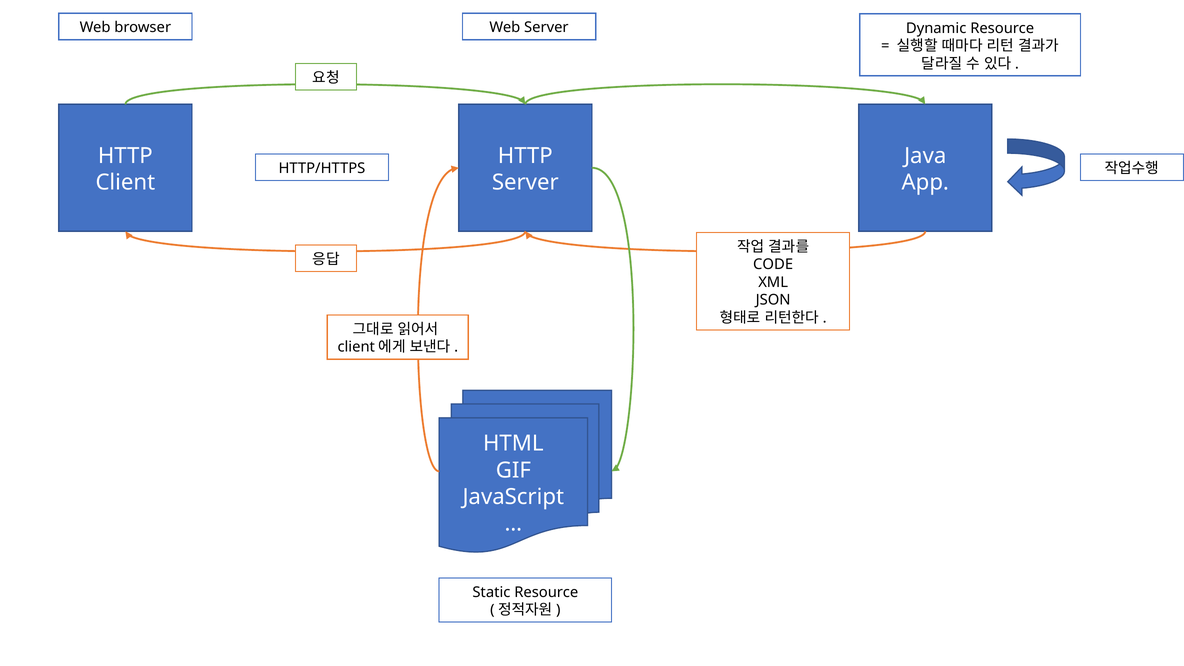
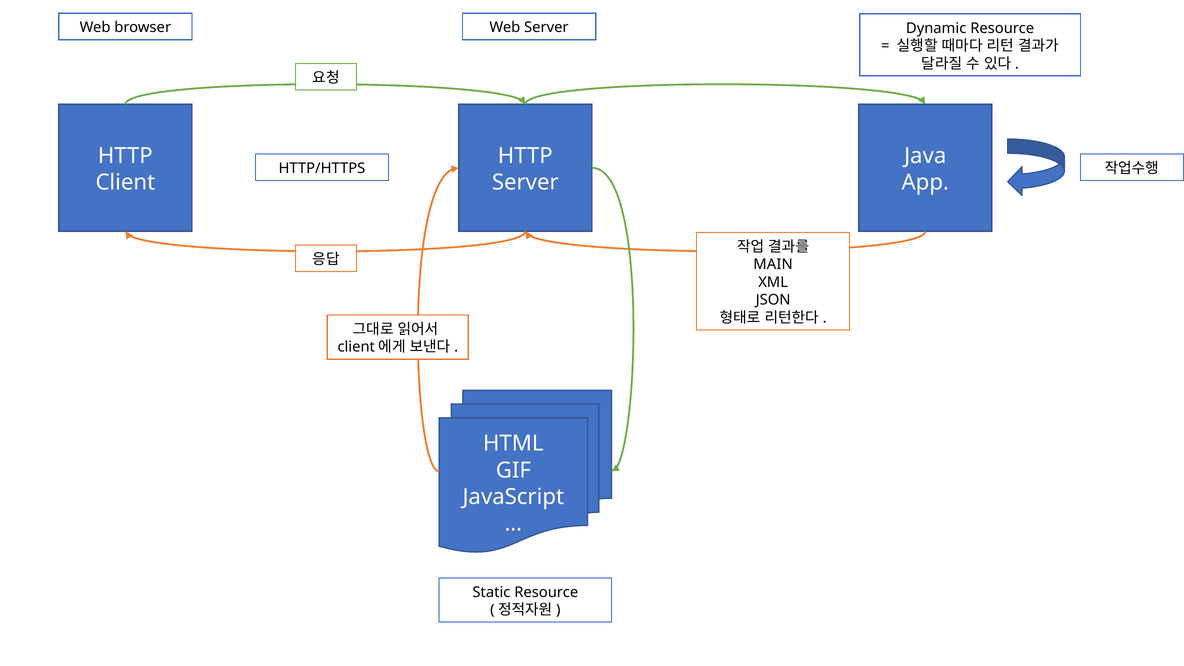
CODE: CODE -> MAIN
